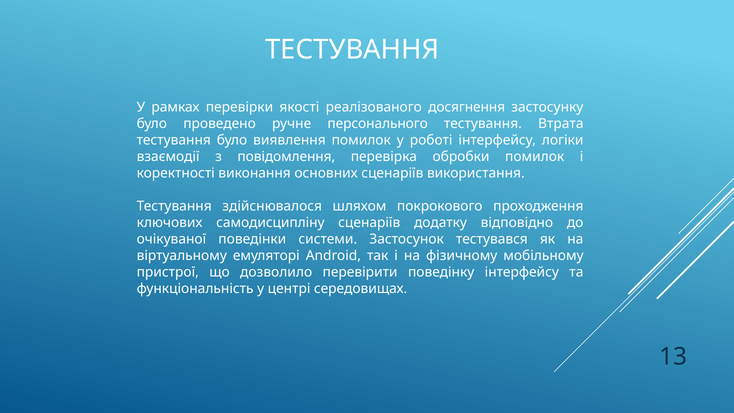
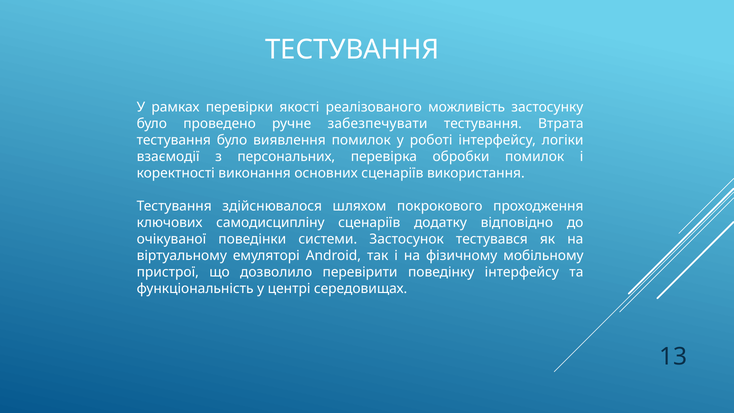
досягнення: досягнення -> можливість
персонального: персонального -> забезпечувати
повідомлення: повідомлення -> персональних
